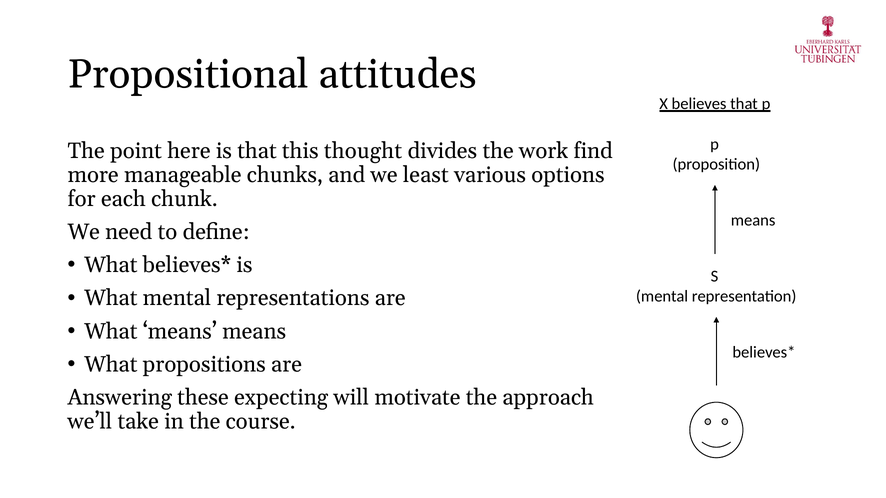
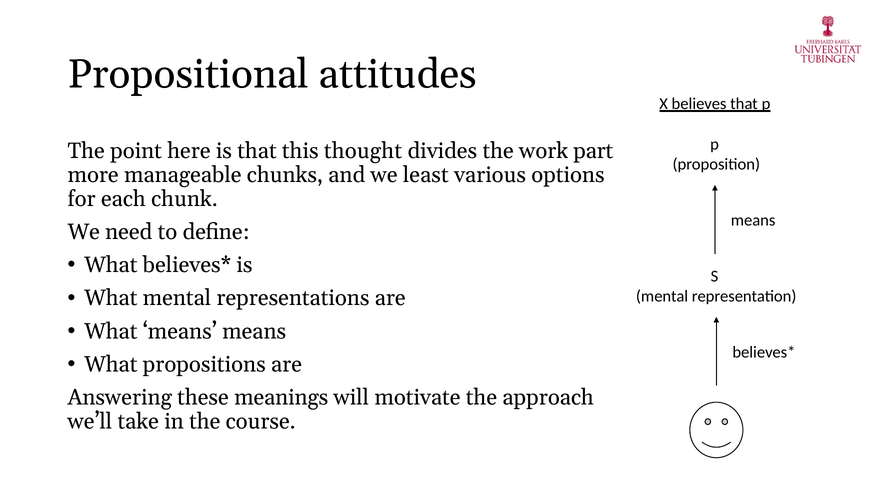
find: find -> part
expecting: expecting -> meanings
